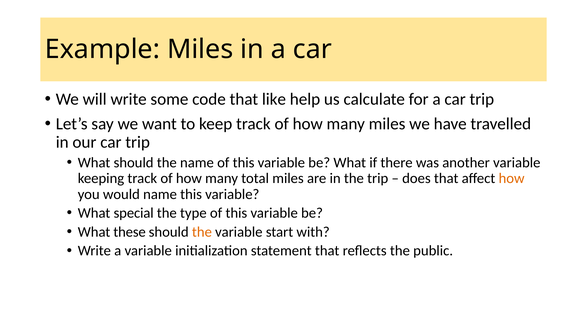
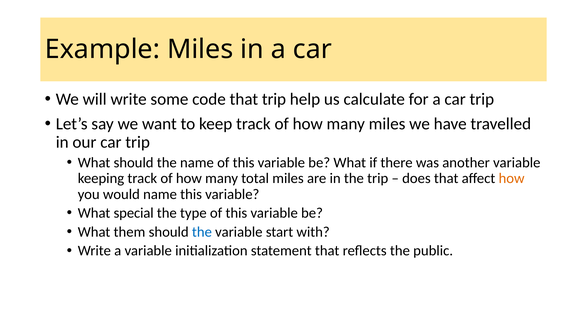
that like: like -> trip
these: these -> them
the at (202, 232) colour: orange -> blue
